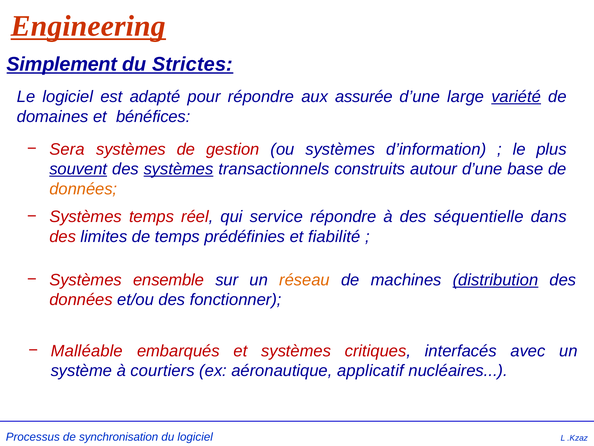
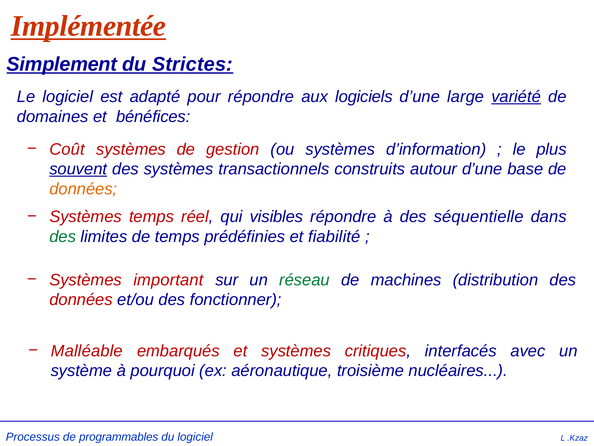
Engineering: Engineering -> Implémentée
assurée: assurée -> logiciels
Sera: Sera -> Coût
systèmes at (179, 169) underline: present -> none
service: service -> visibles
des at (63, 236) colour: red -> green
ensemble: ensemble -> important
réseau colour: orange -> green
distribution underline: present -> none
courtiers: courtiers -> pourquoi
applicatif: applicatif -> troisième
synchronisation: synchronisation -> programmables
